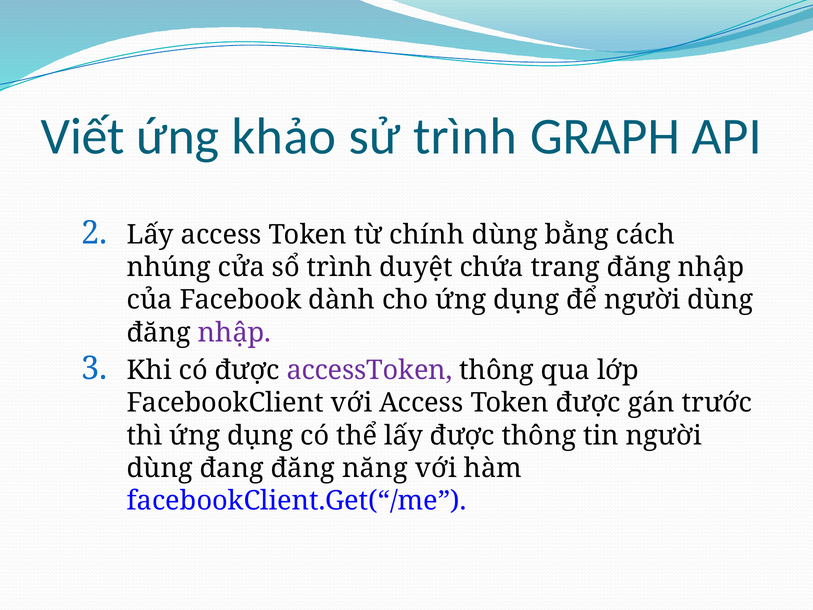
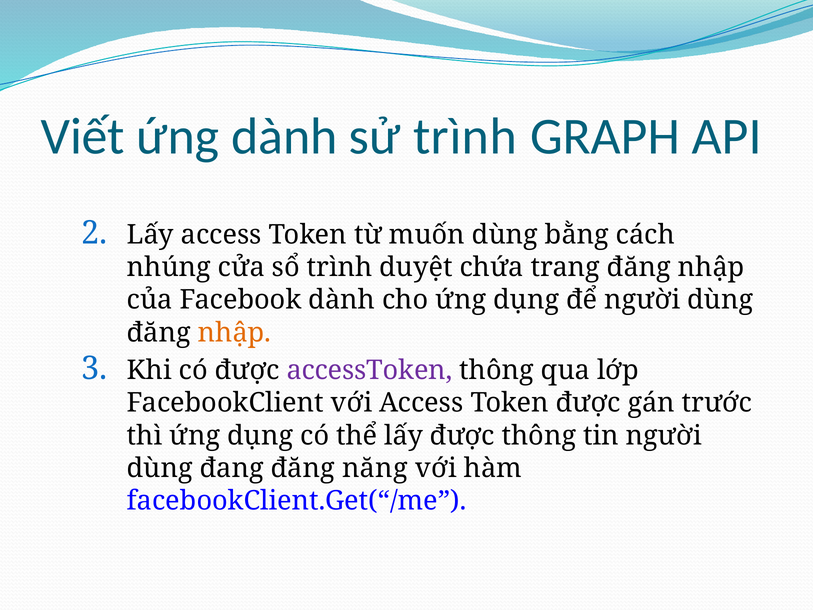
ứng khảo: khảo -> dành
chính: chính -> muốn
nhập at (235, 332) colour: purple -> orange
